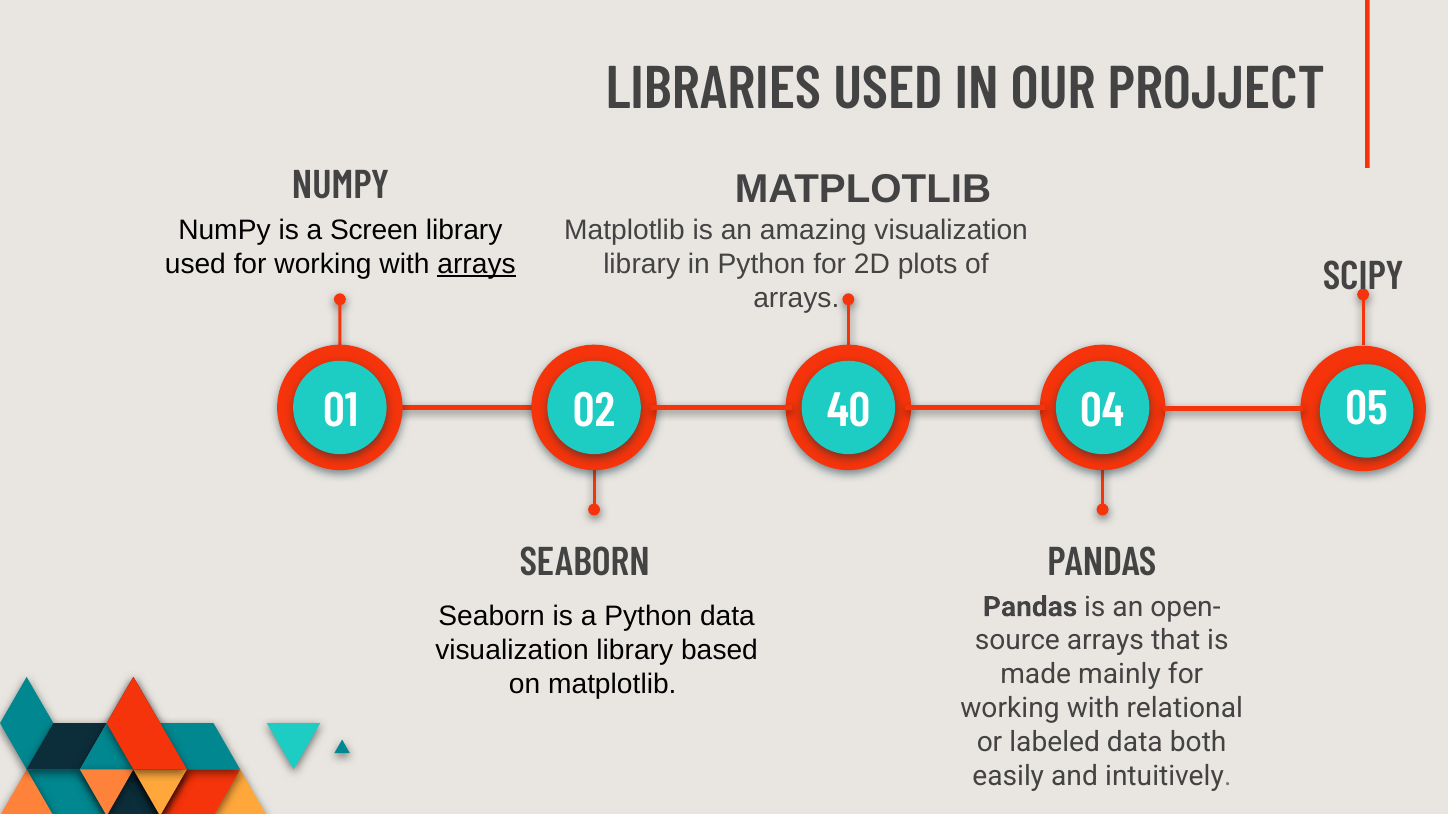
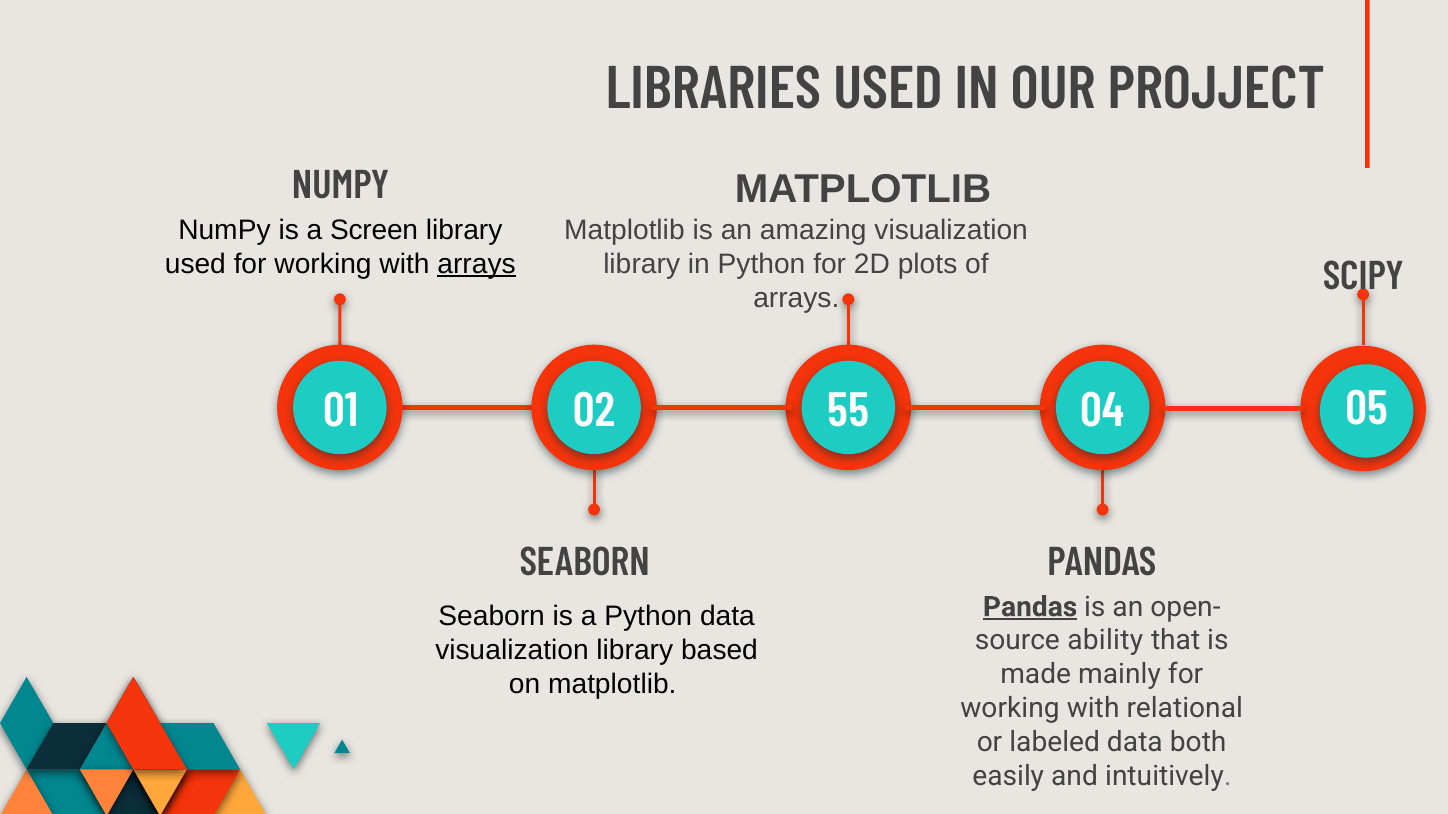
40: 40 -> 55
Pandas at (1030, 607) underline: none -> present
arrays at (1105, 641): arrays -> ability
